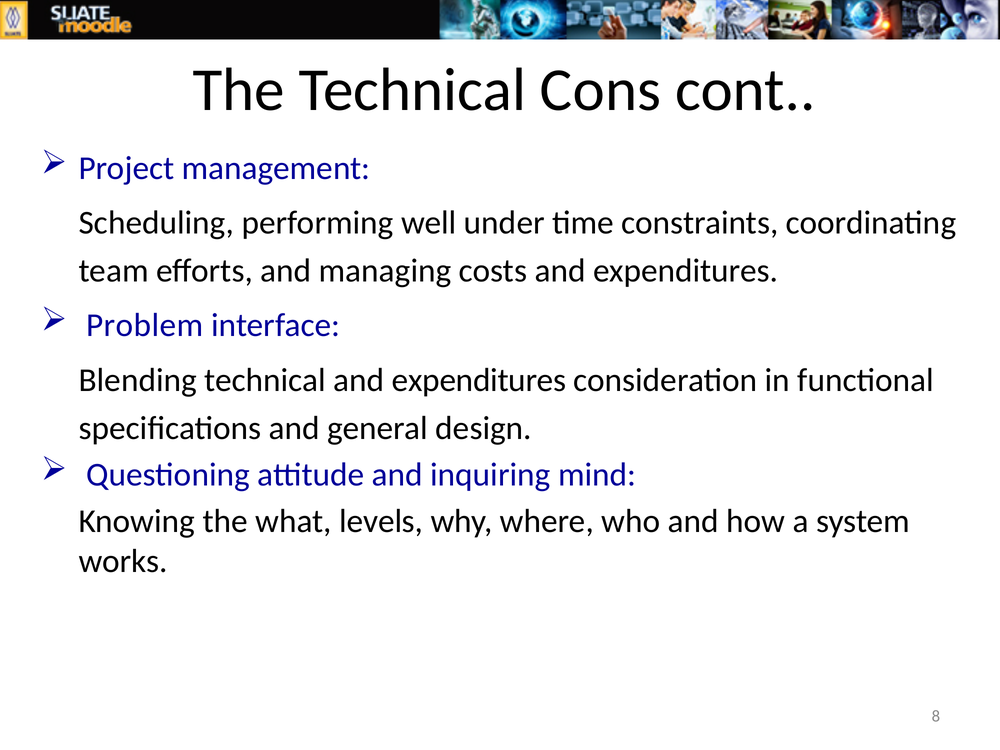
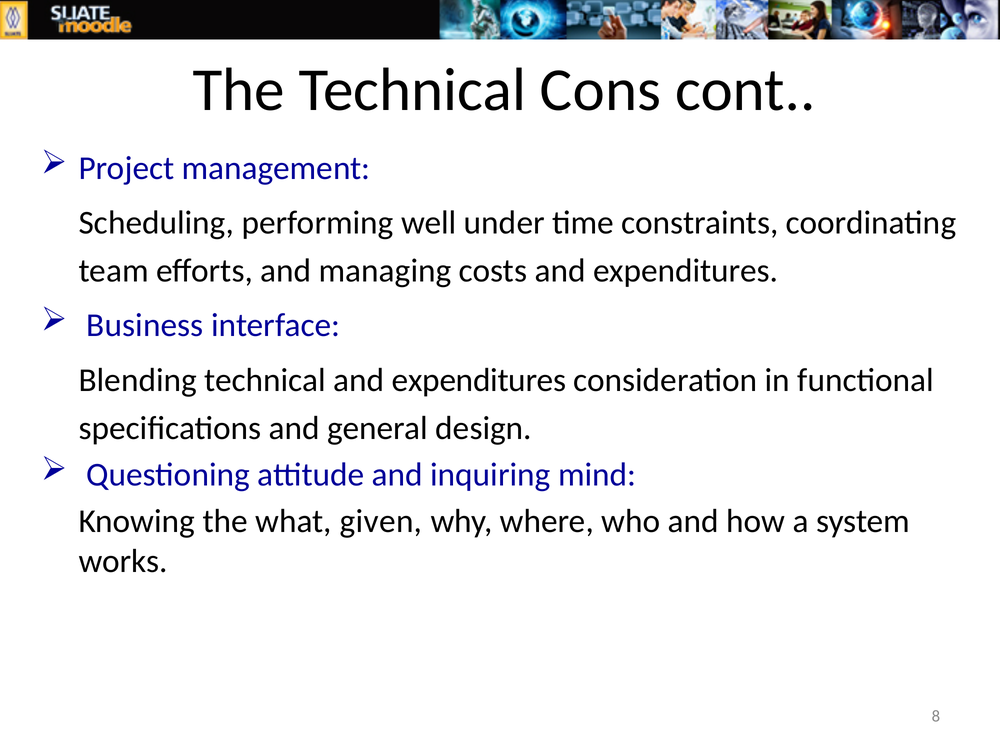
Problem: Problem -> Business
levels: levels -> given
